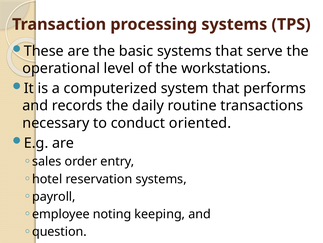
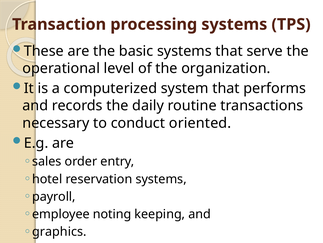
workstations: workstations -> organization
question: question -> graphics
